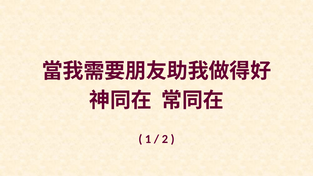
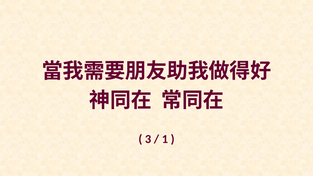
1: 1 -> 3
2: 2 -> 1
